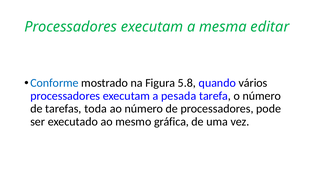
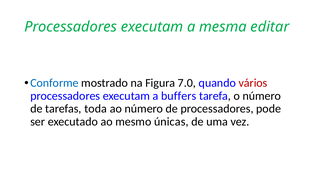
5.8: 5.8 -> 7.0
vários colour: black -> red
pesada: pesada -> buffers
gráfica: gráfica -> únicas
